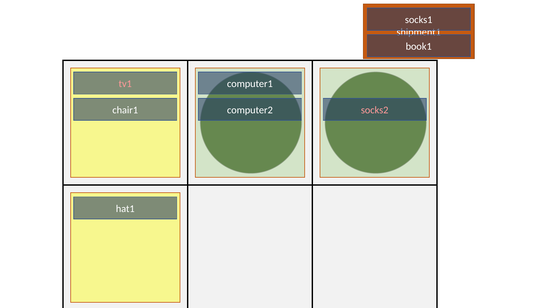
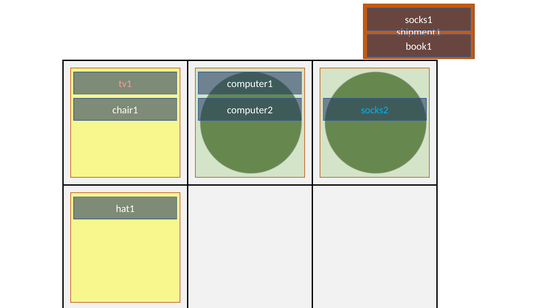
socks2 colour: pink -> light blue
